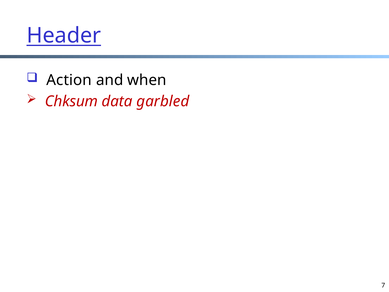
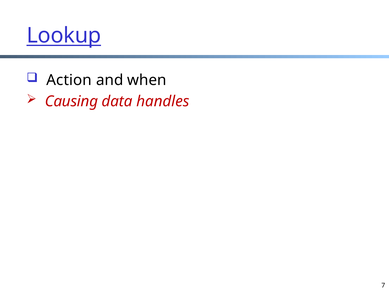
Header: Header -> Lookup
Chksum: Chksum -> Causing
garbled: garbled -> handles
